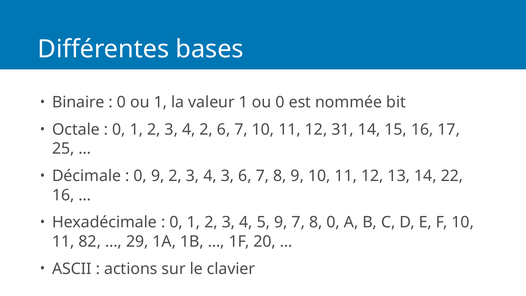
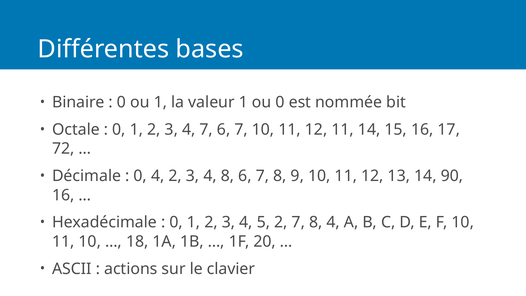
4 2: 2 -> 7
12 31: 31 -> 11
25: 25 -> 72
0 9: 9 -> 4
4 3: 3 -> 8
22: 22 -> 90
5 9: 9 -> 2
8 0: 0 -> 4
11 82: 82 -> 10
29: 29 -> 18
